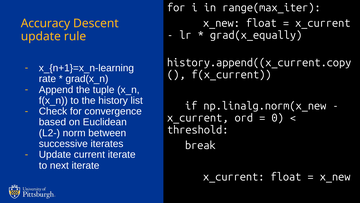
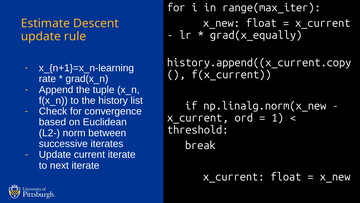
Accuracy: Accuracy -> Estimate
0: 0 -> 1
